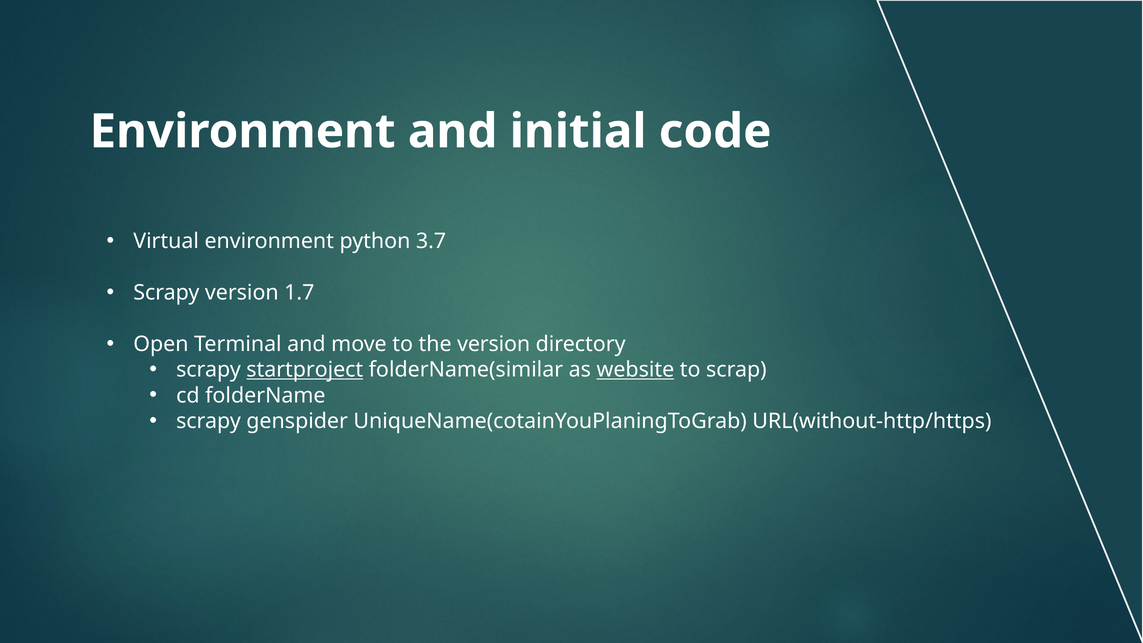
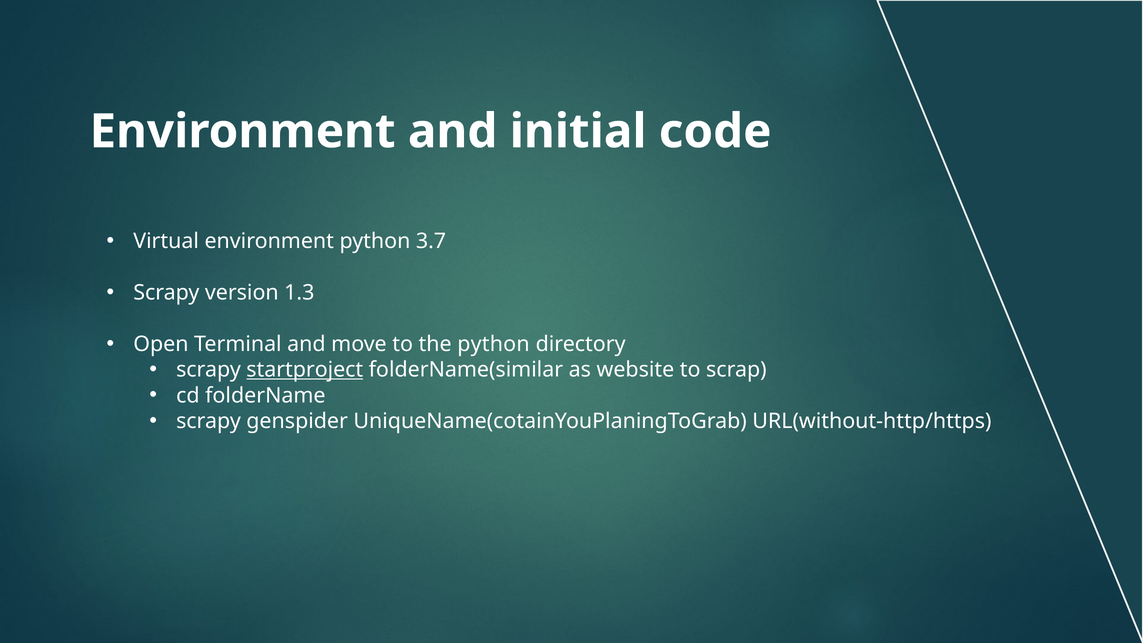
1.7: 1.7 -> 1.3
the version: version -> python
website underline: present -> none
